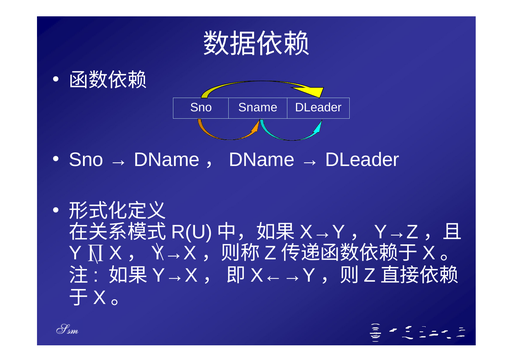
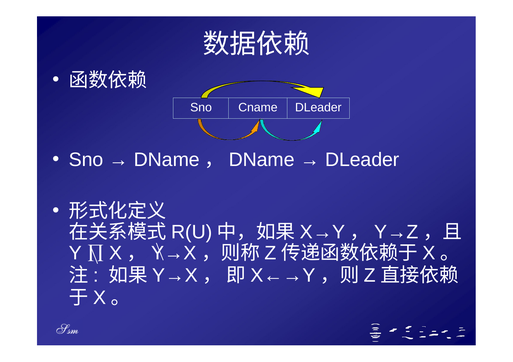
Sname: Sname -> Cname
